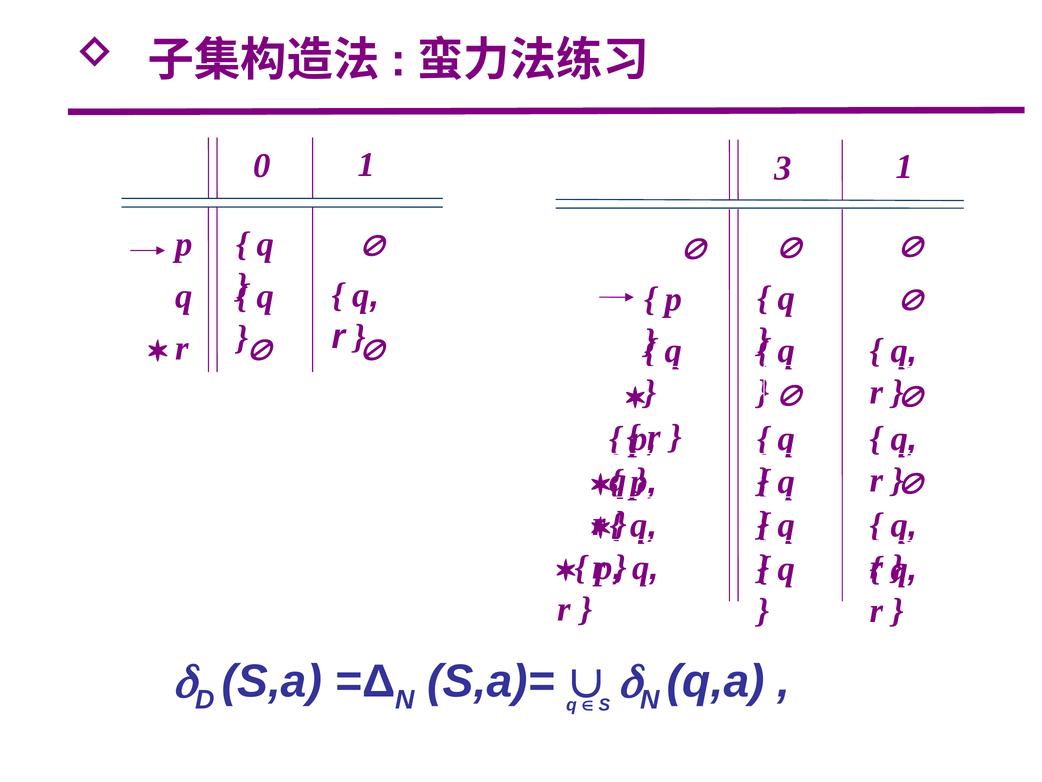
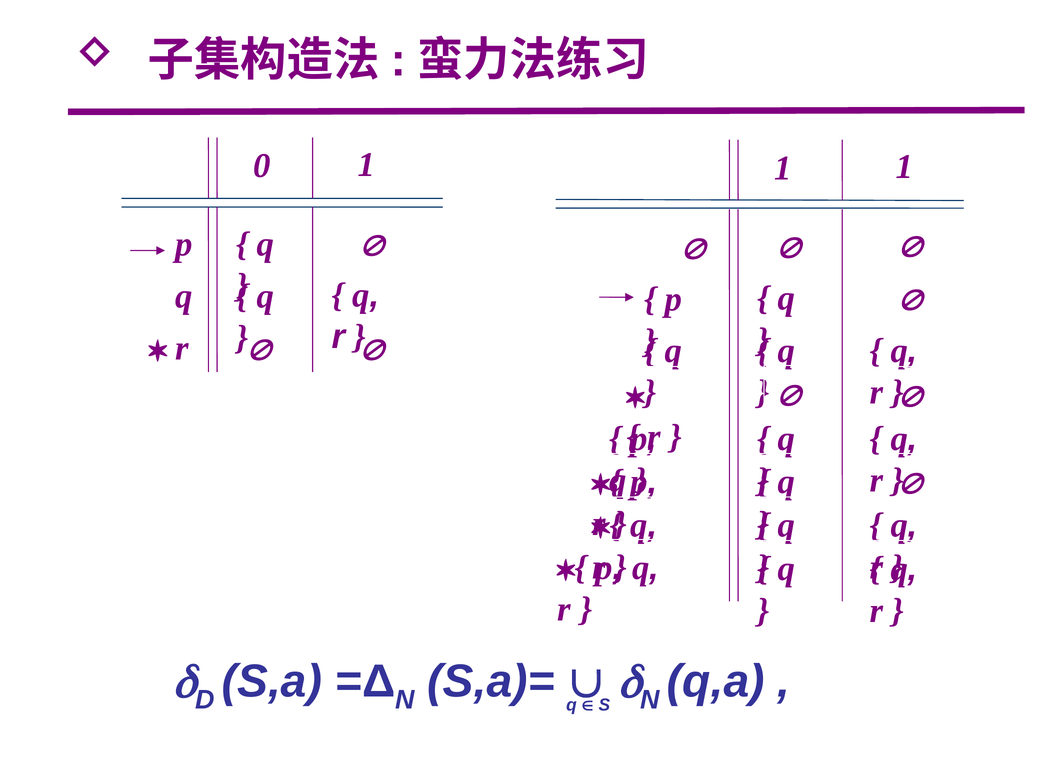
1 3: 3 -> 1
